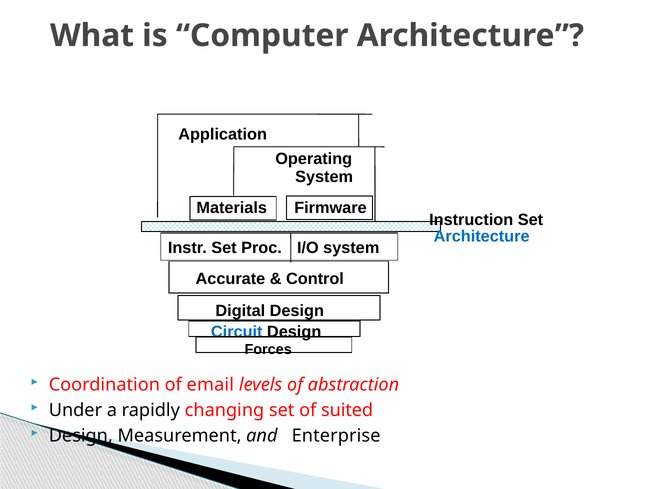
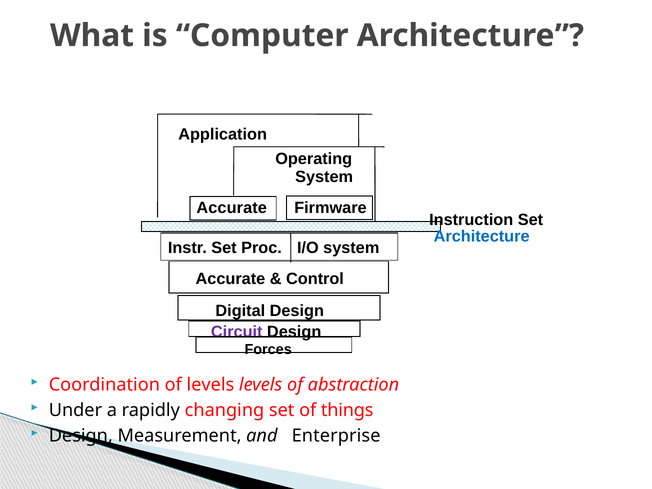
Materials at (232, 208): Materials -> Accurate
Circuit colour: blue -> purple
of email: email -> levels
suited: suited -> things
